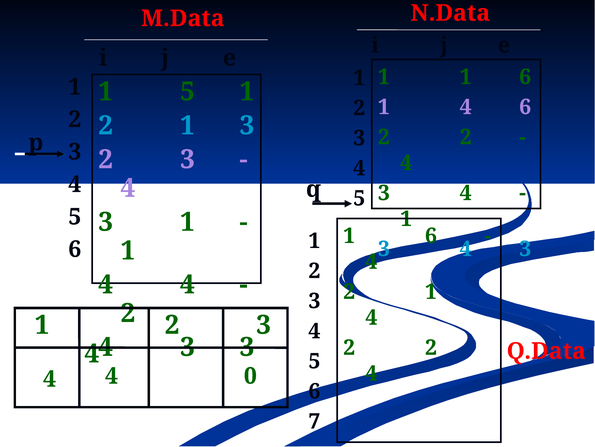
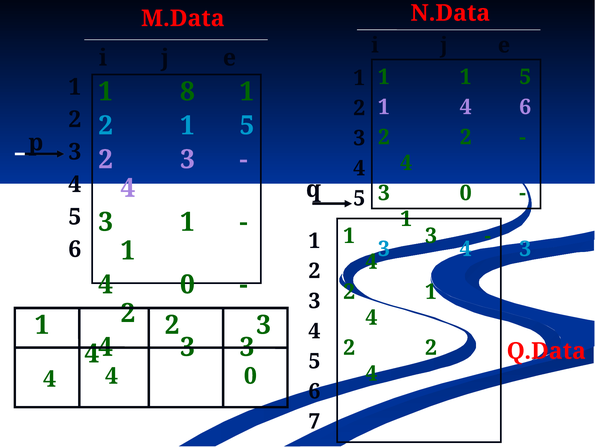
1 1 6: 6 -> 5
1 5: 5 -> 8
2 1 3: 3 -> 5
4 at (466, 193): 4 -> 0
6 at (431, 235): 6 -> 3
4 at (187, 284): 4 -> 0
